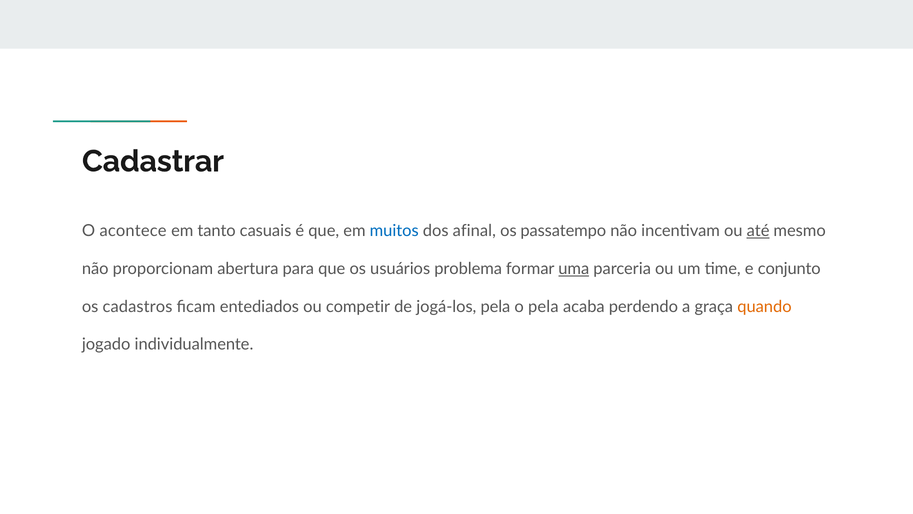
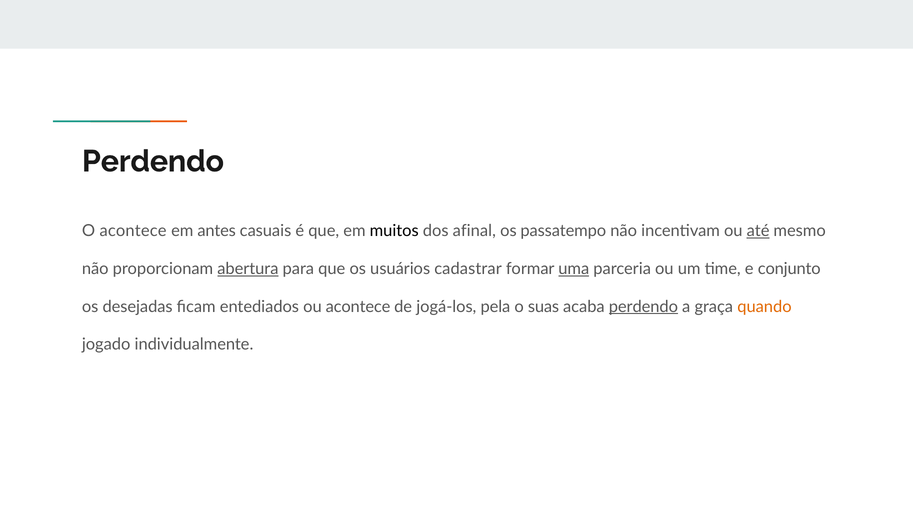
Cadastrar at (153, 161): Cadastrar -> Perdendo
tanto: tanto -> antes
muitos colour: blue -> black
abertura underline: none -> present
problema: problema -> cadastrar
cadastros: cadastros -> desejadas
ou competir: competir -> acontece
o pela: pela -> suas
perdendo at (643, 306) underline: none -> present
